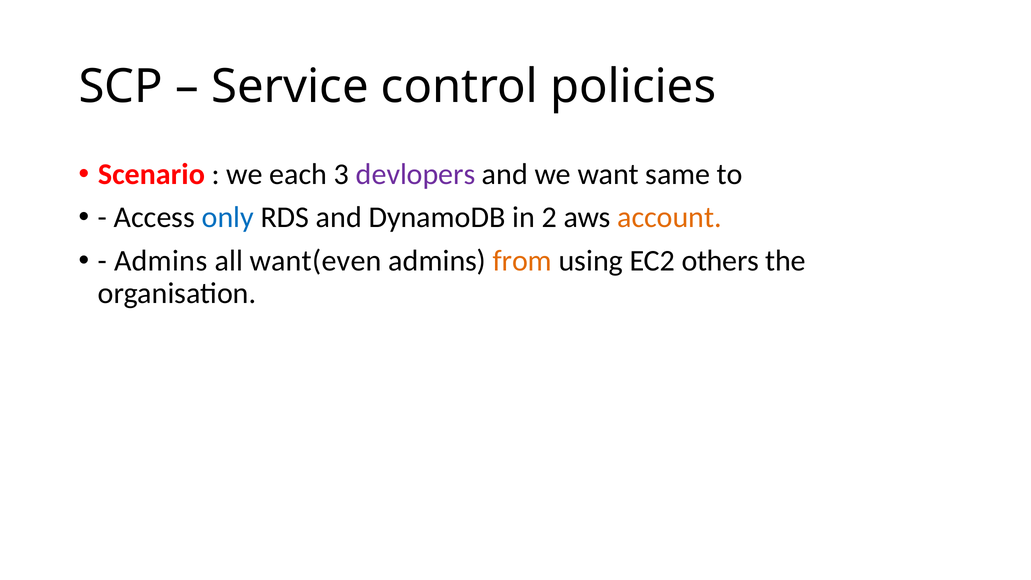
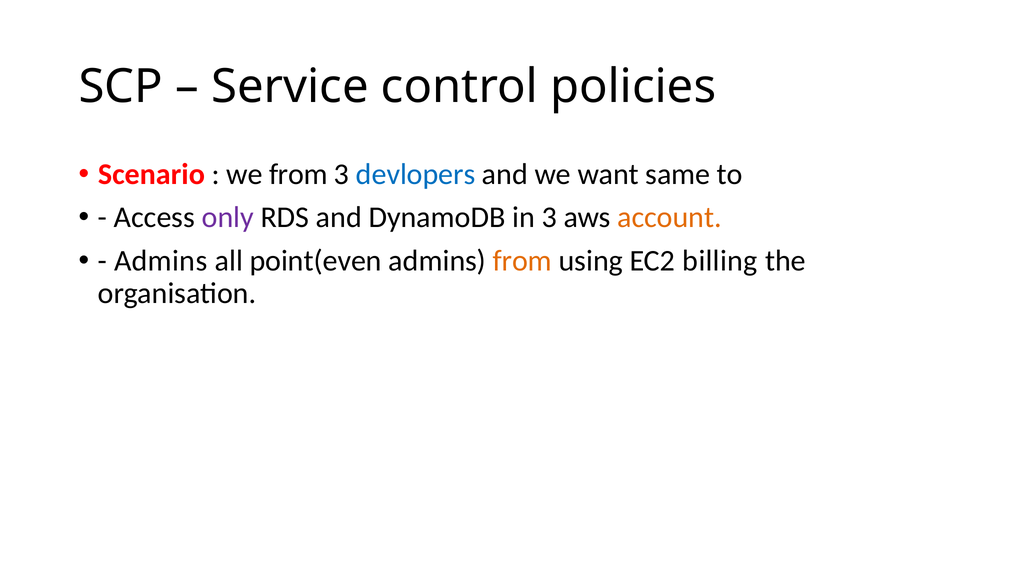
we each: each -> from
devlopers colour: purple -> blue
only colour: blue -> purple
in 2: 2 -> 3
want(even: want(even -> point(even
others: others -> billing
